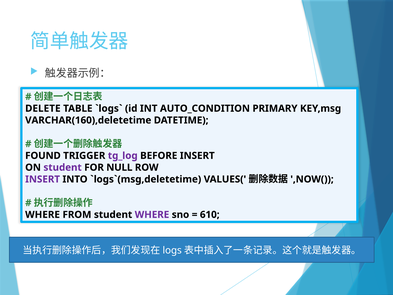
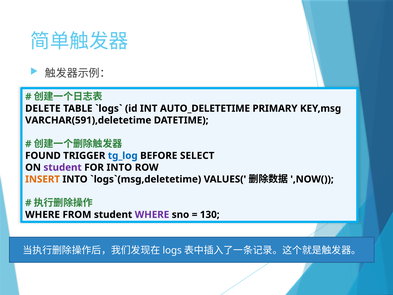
AUTO_CONDITION: AUTO_CONDITION -> AUTO_DELETETIME
VARCHAR(160),deletetime: VARCHAR(160),deletetime -> VARCHAR(591),deletetime
tg_log colour: purple -> blue
BEFORE INSERT: INSERT -> SELECT
FOR NULL: NULL -> INTO
INSERT at (43, 179) colour: purple -> orange
610: 610 -> 130
